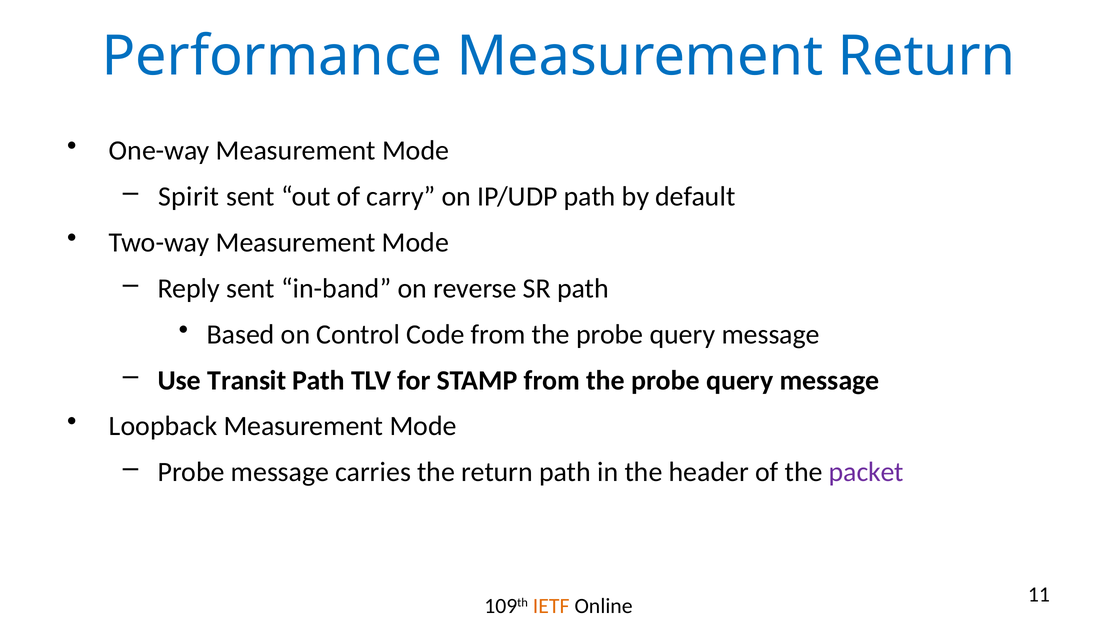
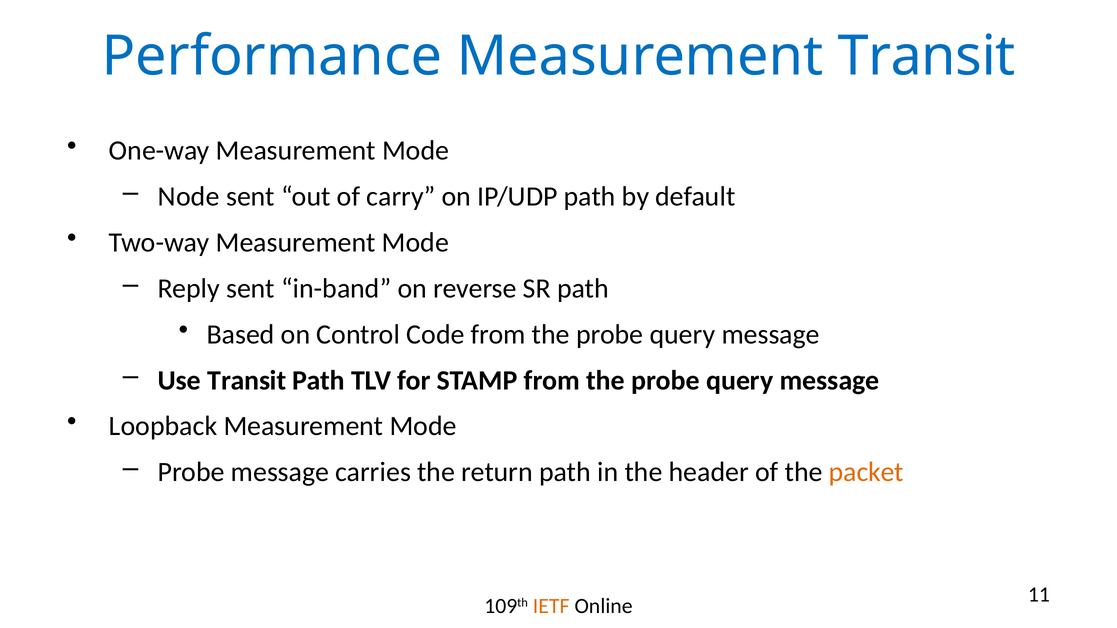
Measurement Return: Return -> Transit
Spirit: Spirit -> Node
packet colour: purple -> orange
